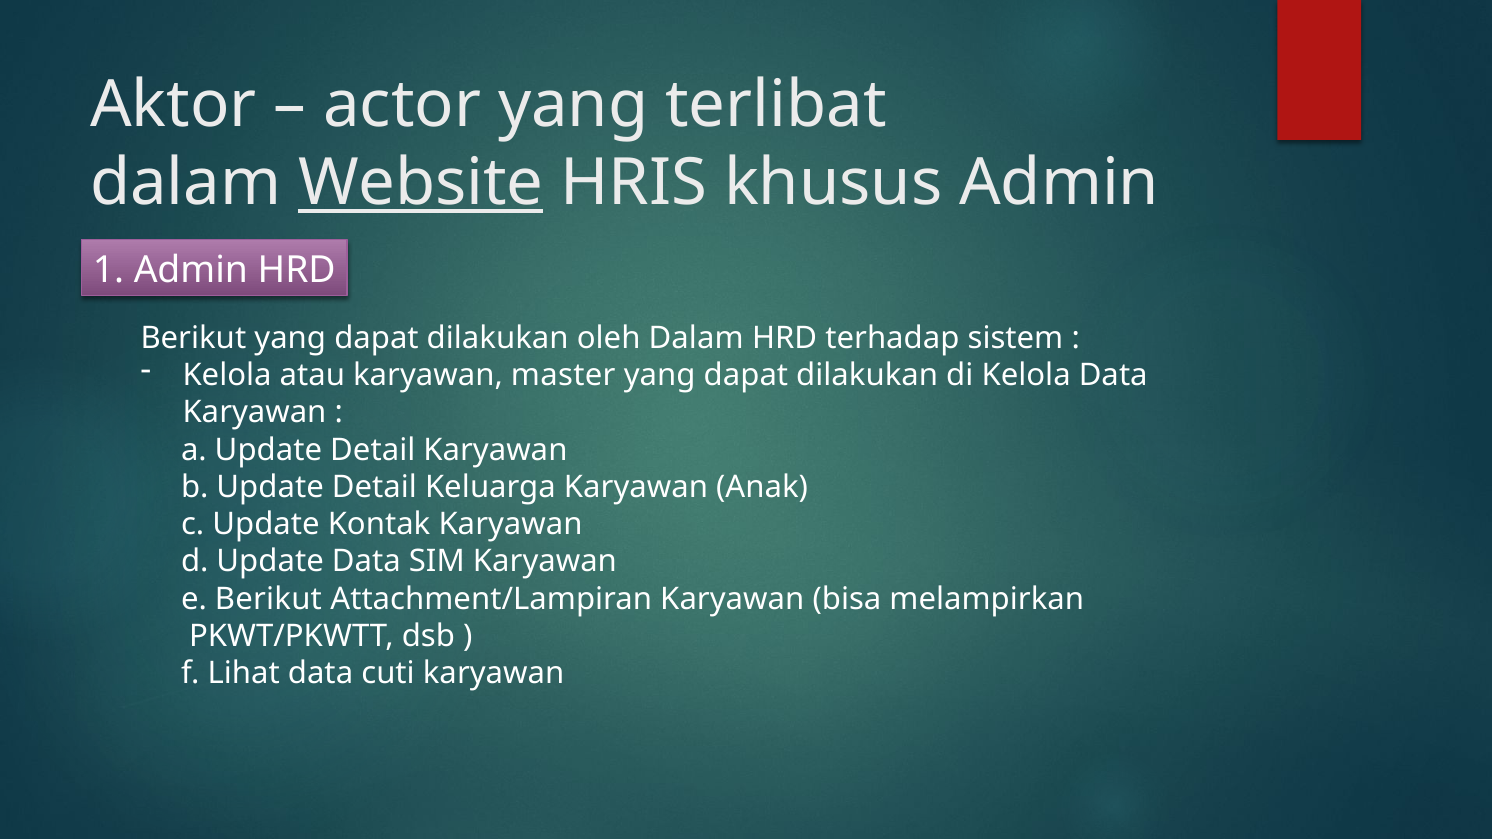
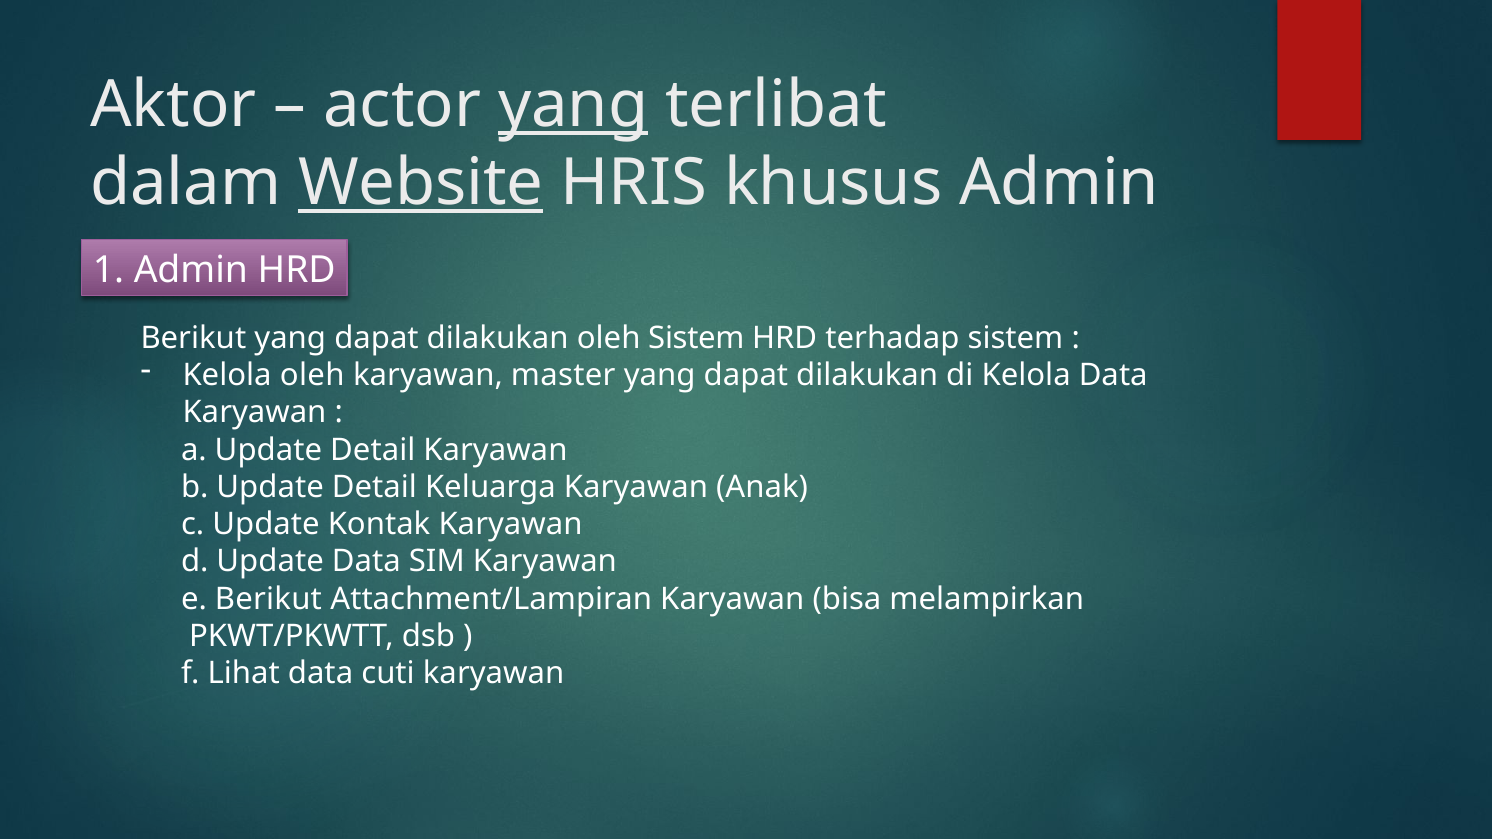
yang at (573, 105) underline: none -> present
oleh Dalam: Dalam -> Sistem
Kelola atau: atau -> oleh
